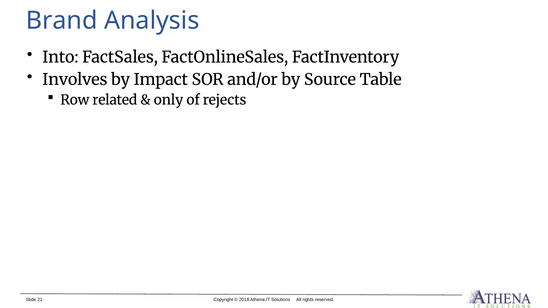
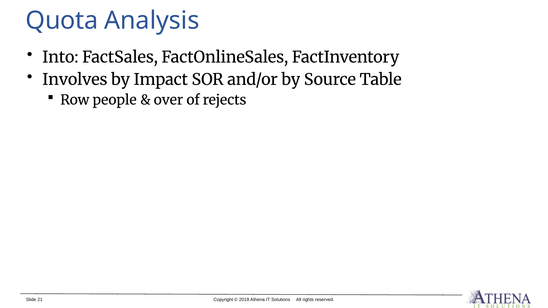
Brand: Brand -> Quota
related: related -> people
only: only -> over
